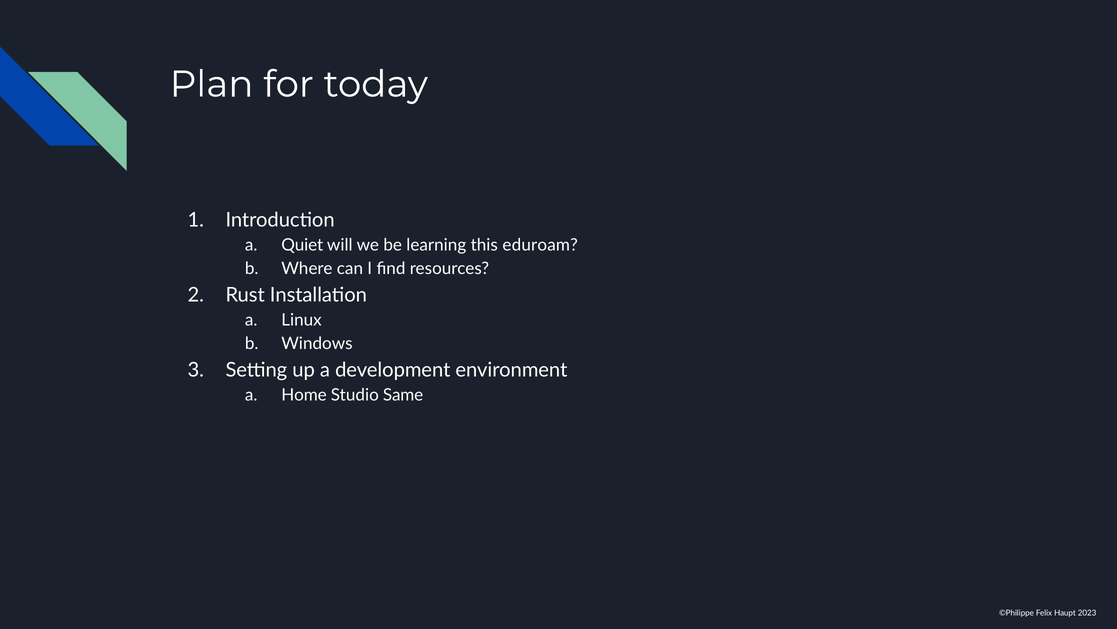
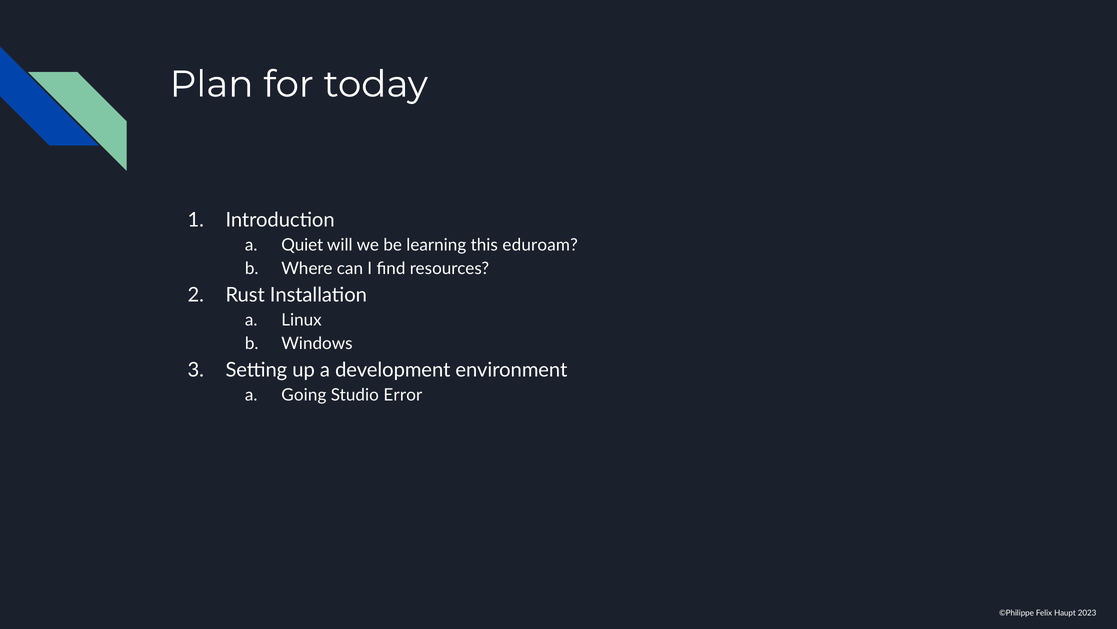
Home: Home -> Going
Same: Same -> Error
